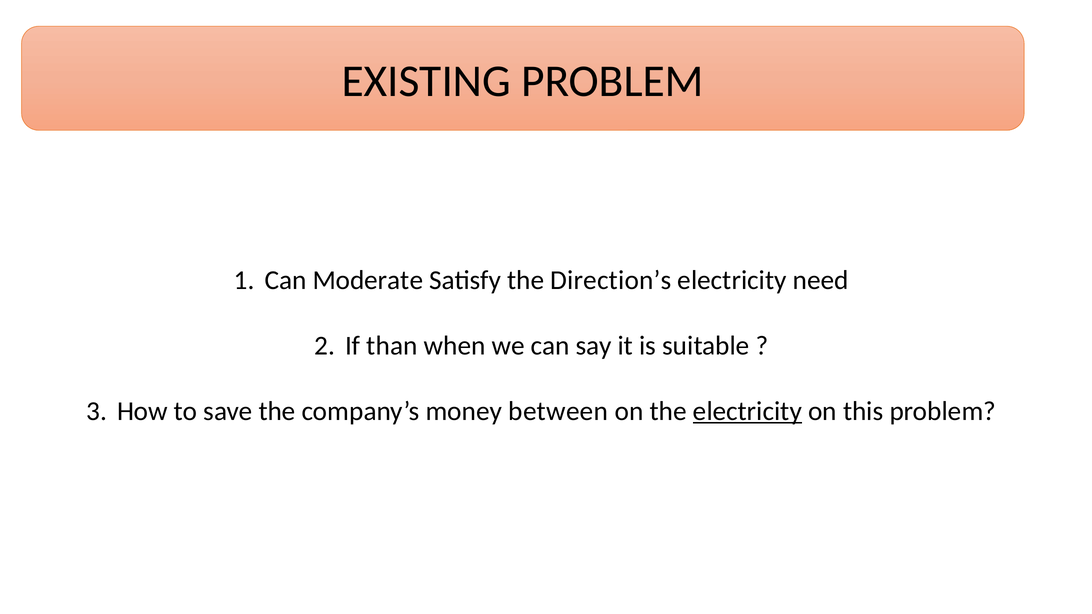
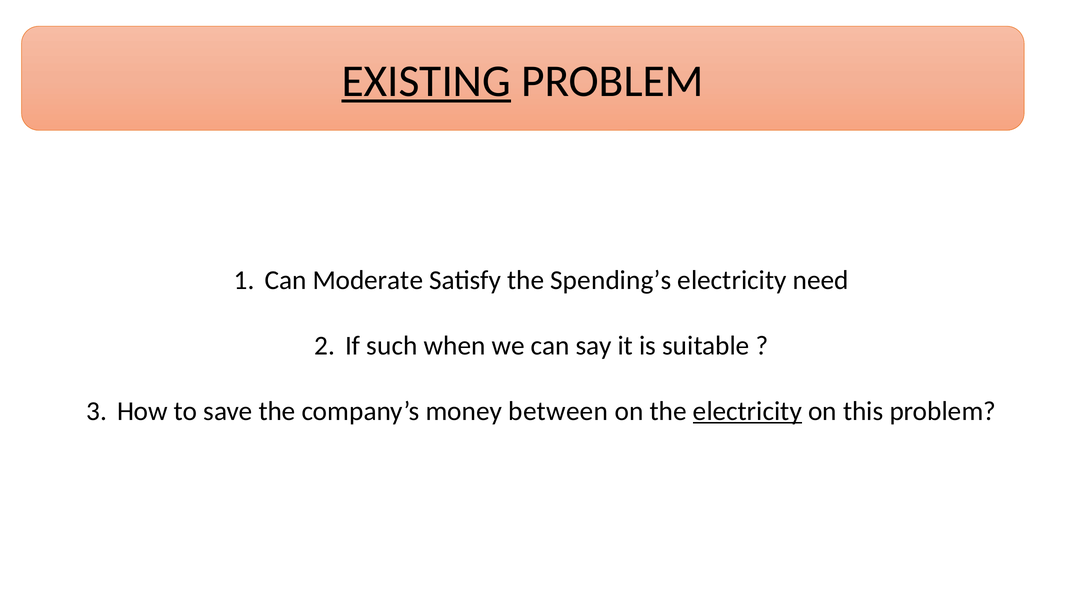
EXISTING underline: none -> present
Direction’s: Direction’s -> Spending’s
than: than -> such
